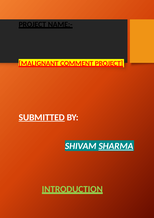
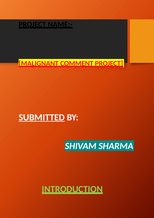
SHARMA underline: present -> none
